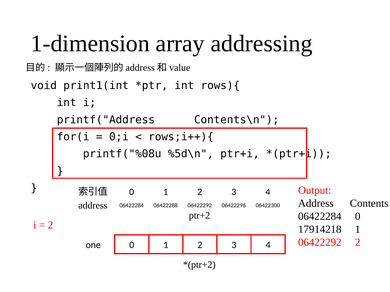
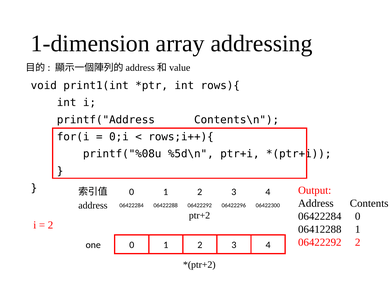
17914218: 17914218 -> 06412288
